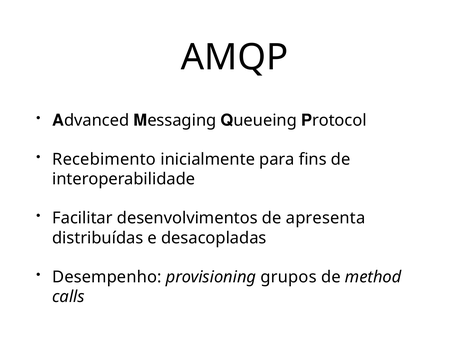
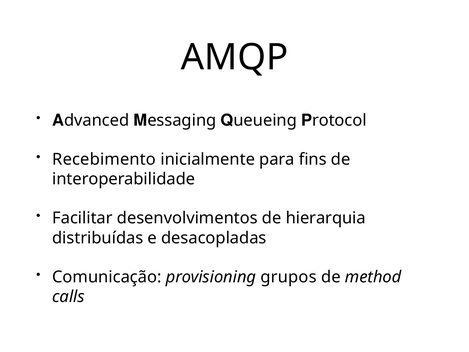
apresenta: apresenta -> hierarquia
Desempenho: Desempenho -> Comunicação
